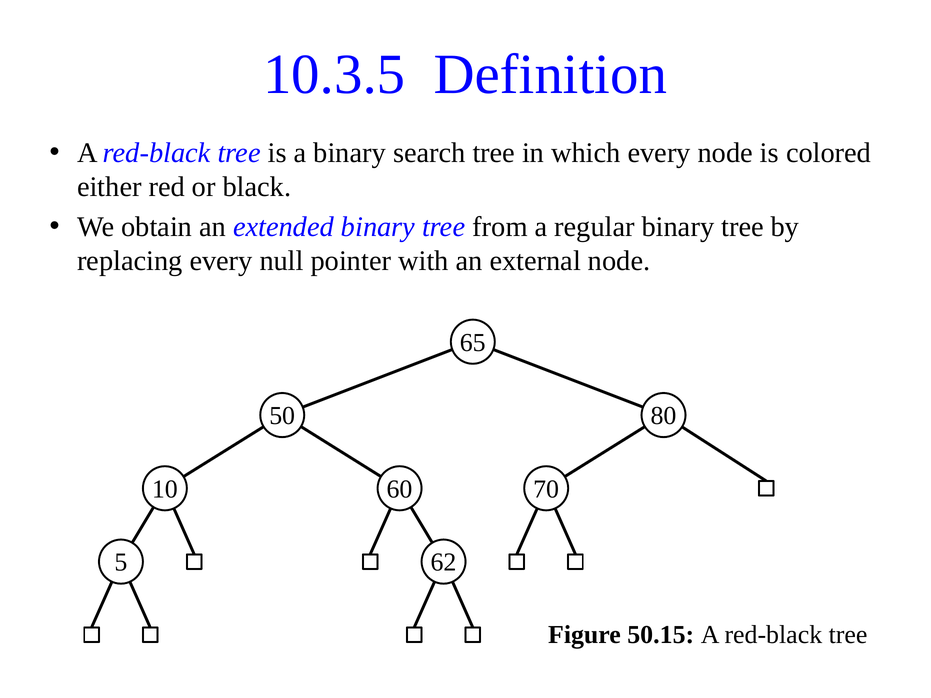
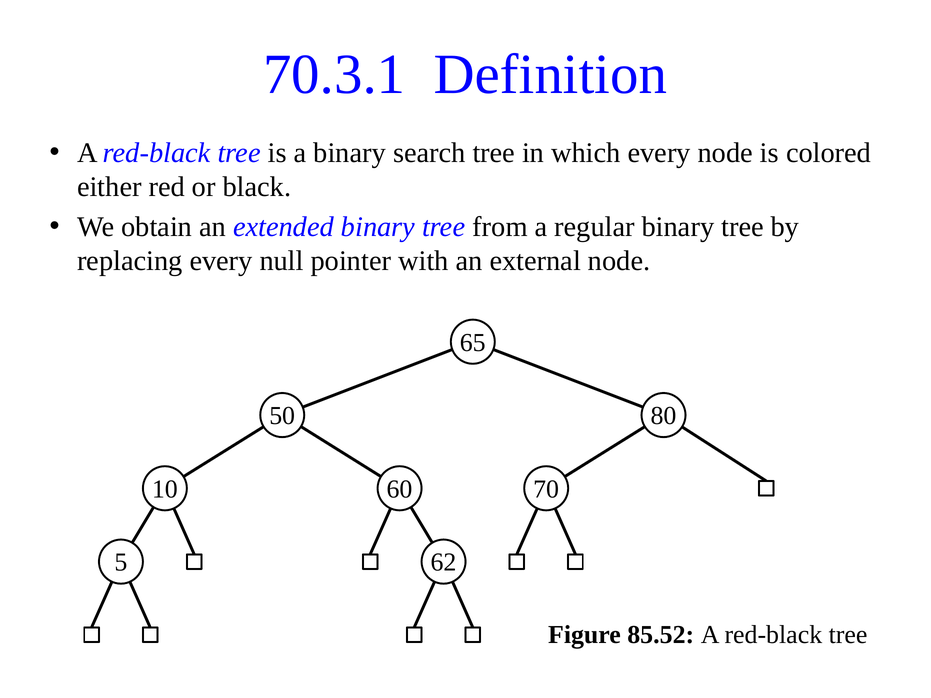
10.3.5: 10.3.5 -> 70.3.1
50.15: 50.15 -> 85.52
